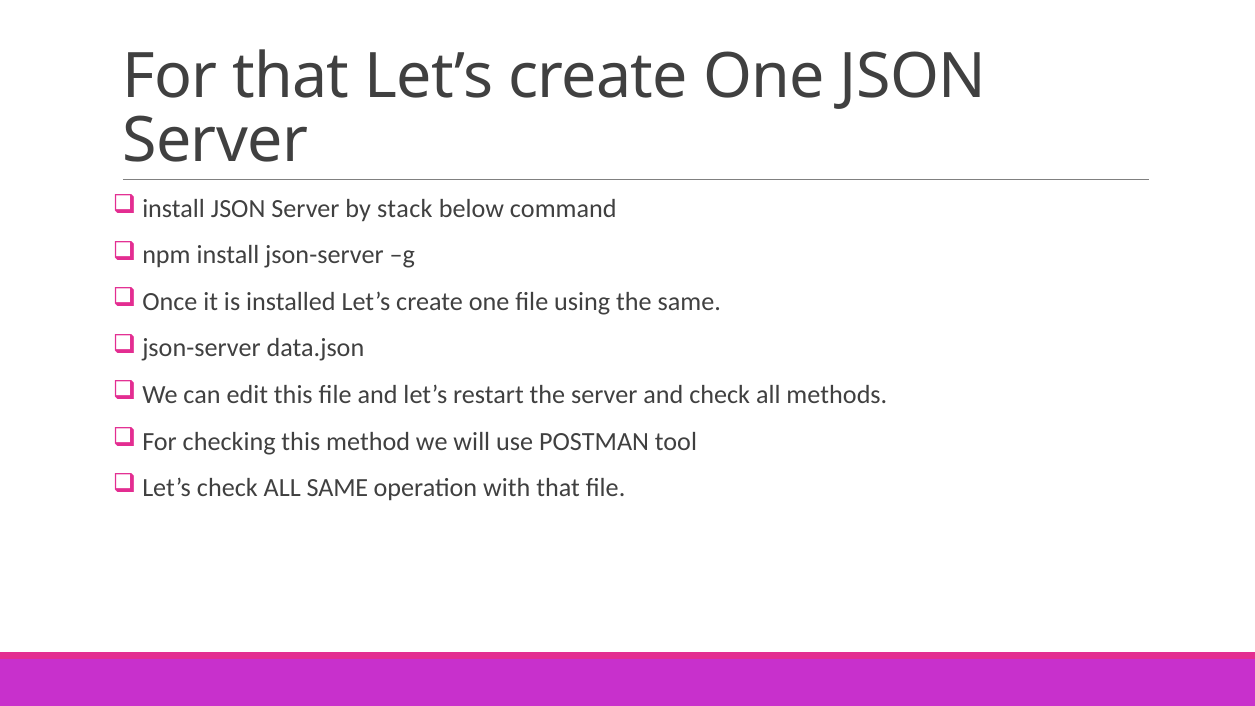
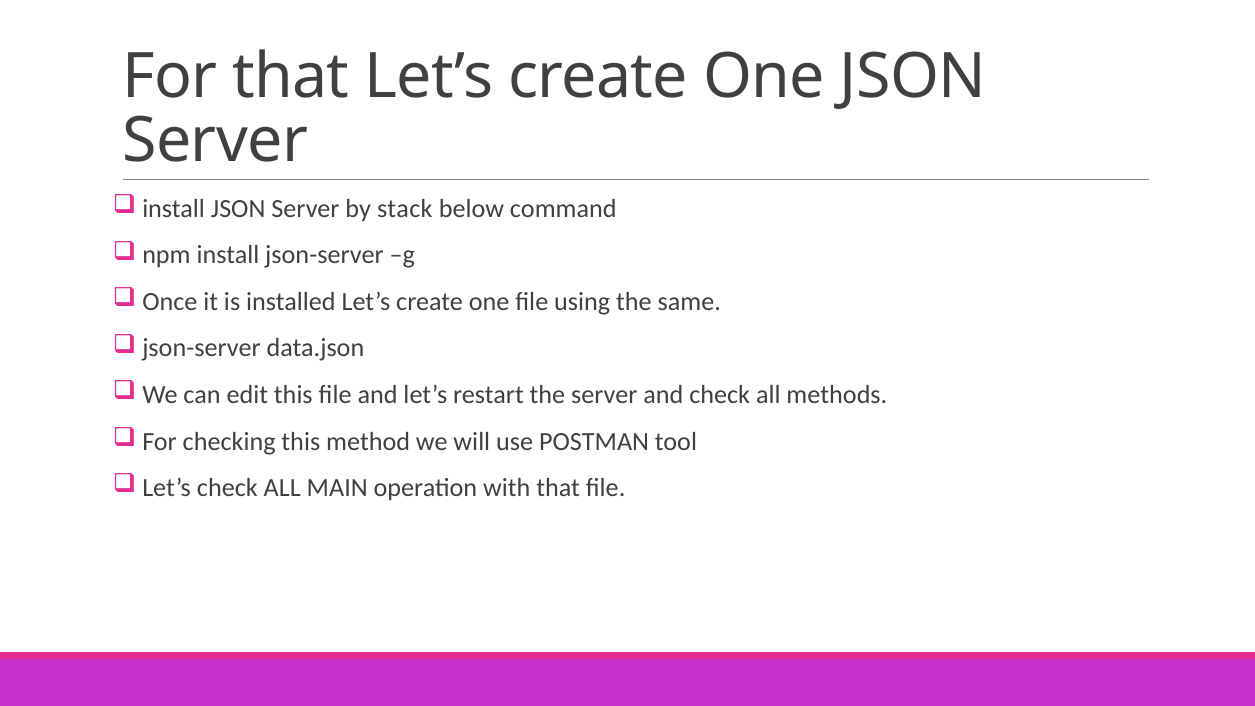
ALL SAME: SAME -> MAIN
